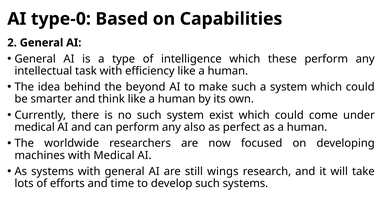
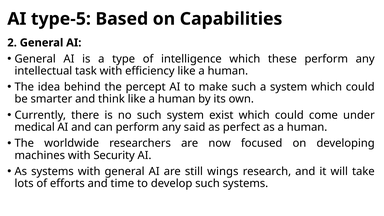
type-0: type-0 -> type-5
beyond: beyond -> percept
also: also -> said
with Medical: Medical -> Security
